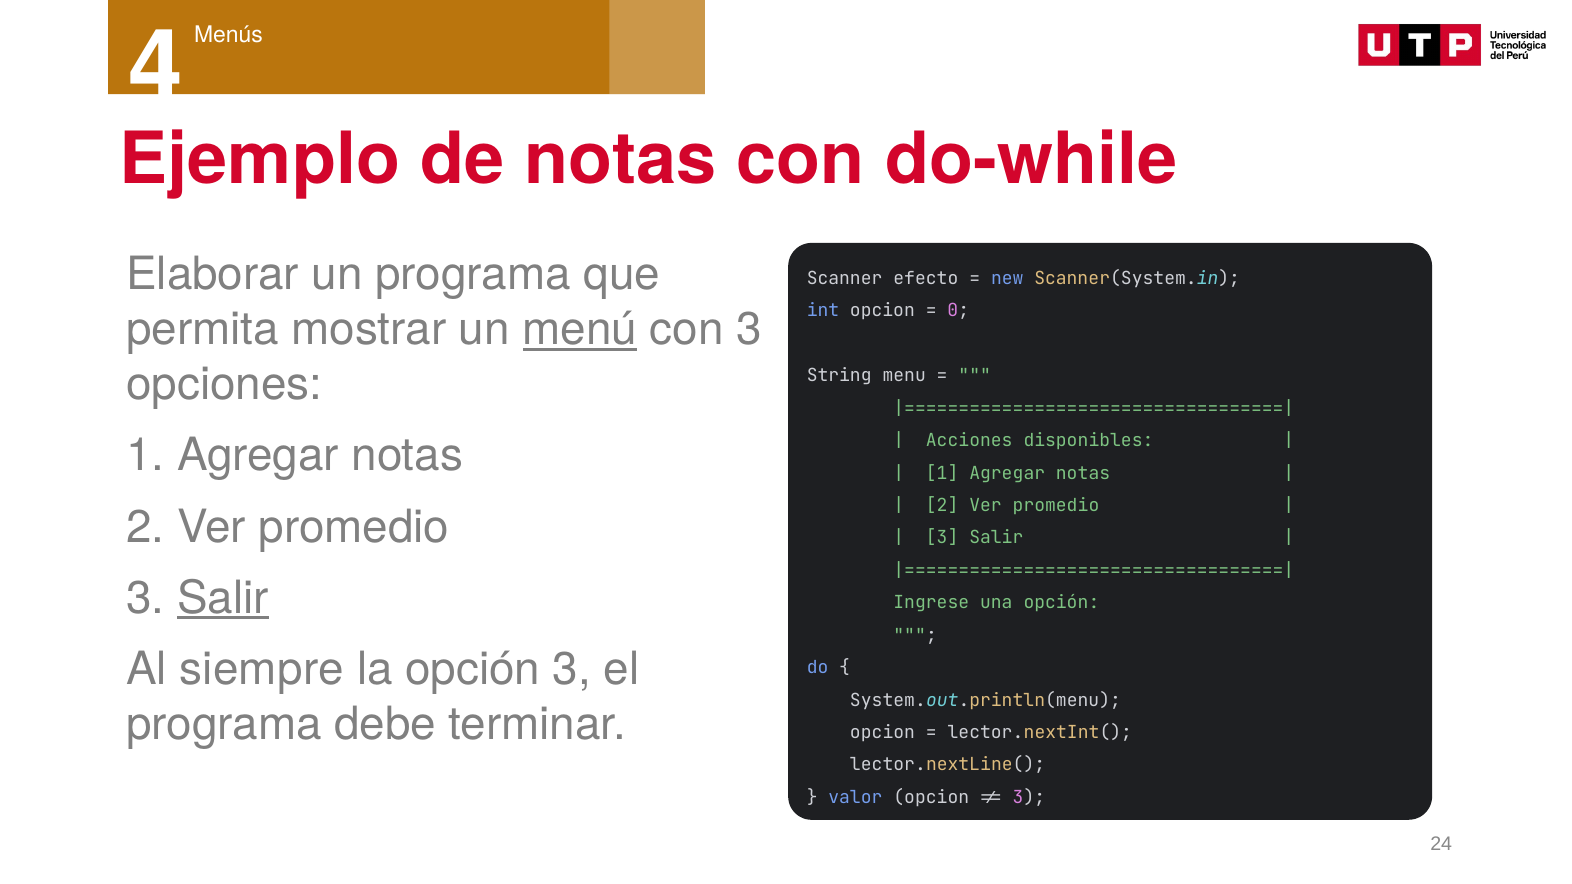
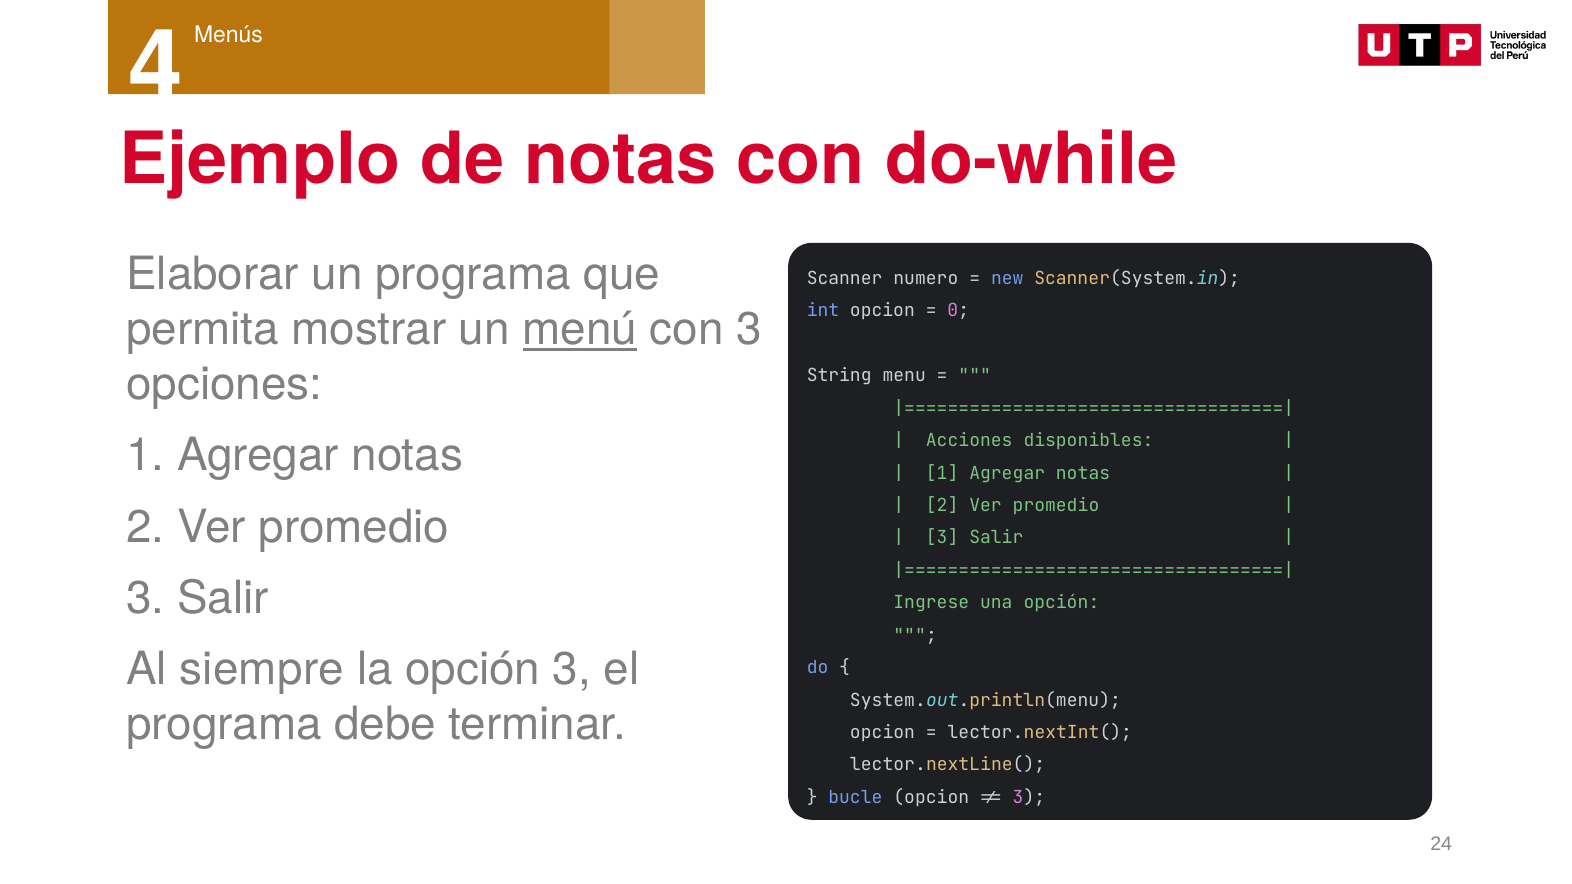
efecto: efecto -> numero
Salir at (223, 598) underline: present -> none
valor: valor -> bucle
